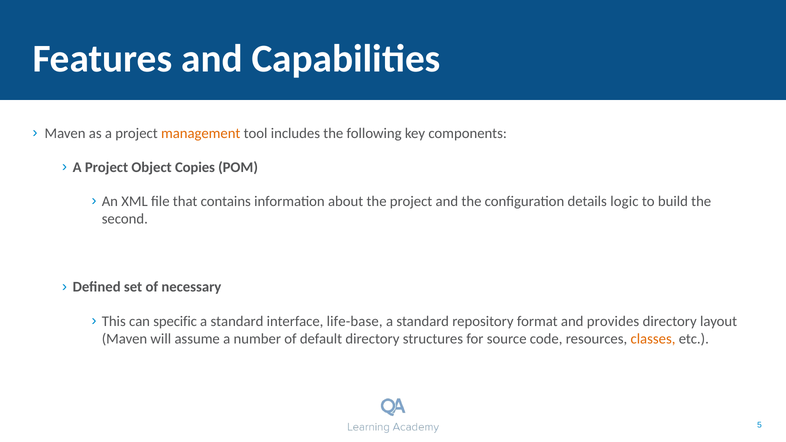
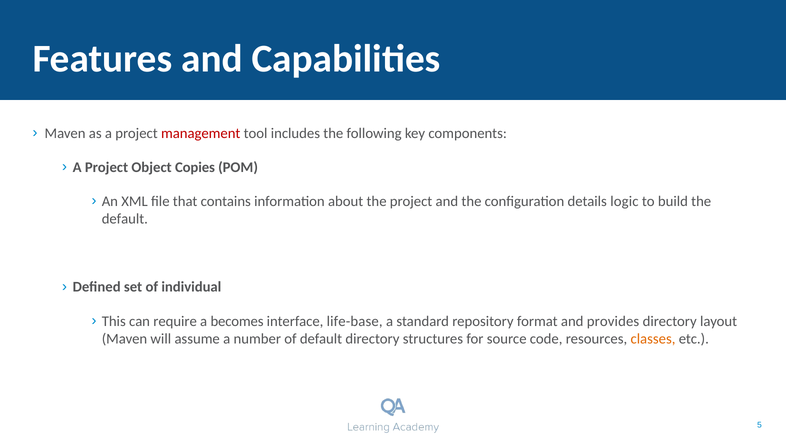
management colour: orange -> red
second at (125, 219): second -> default
necessary: necessary -> individual
specific: specific -> require
standard at (237, 321): standard -> becomes
